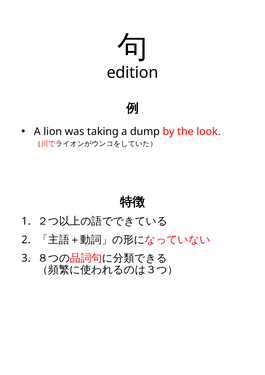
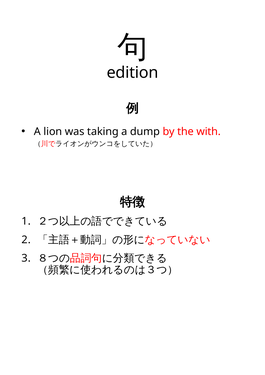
look: look -> with
